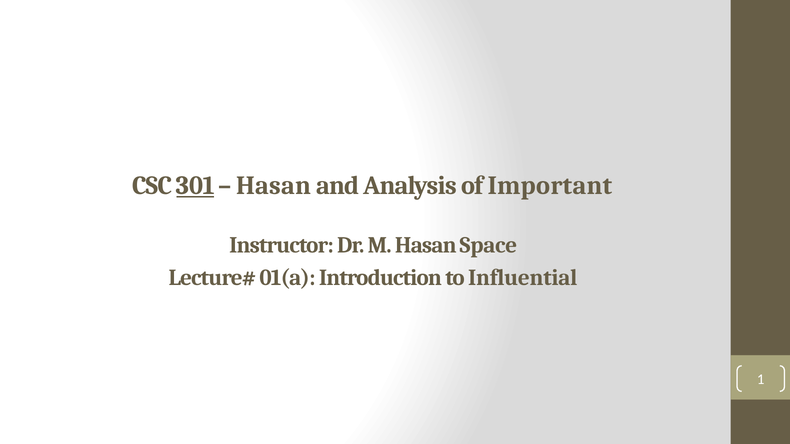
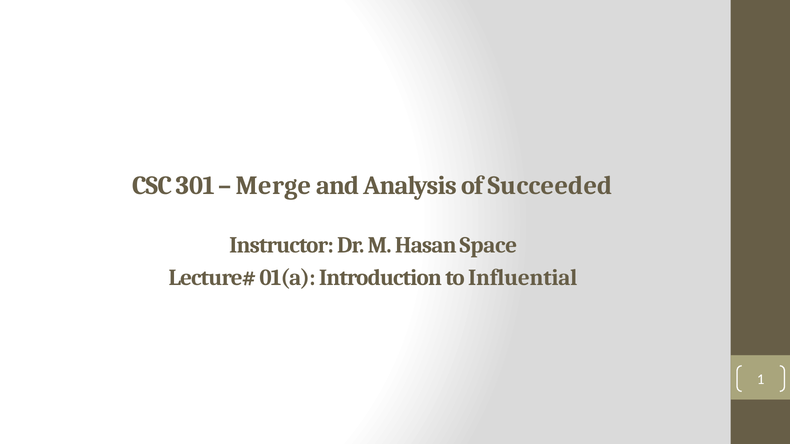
301 underline: present -> none
Hasan at (274, 185): Hasan -> Merge
Important: Important -> Succeeded
